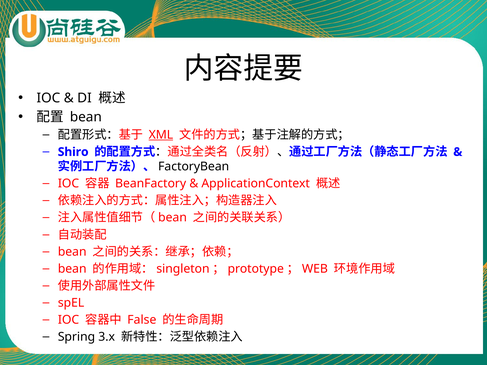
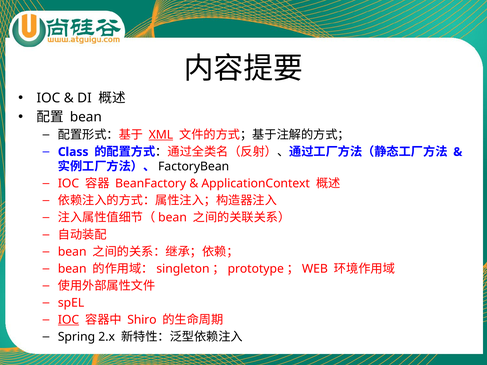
Shiro: Shiro -> Class
IOC at (69, 320) underline: none -> present
False: False -> Shiro
3.x: 3.x -> 2.x
